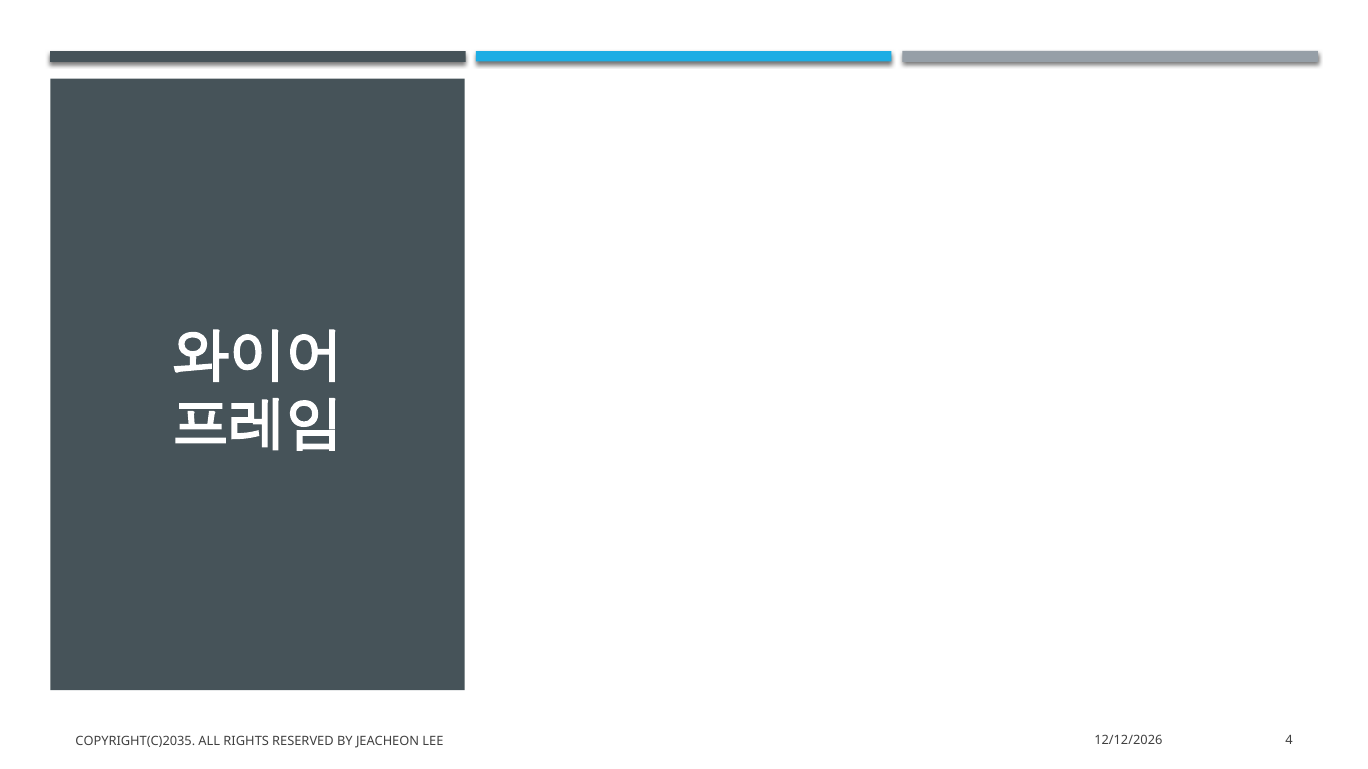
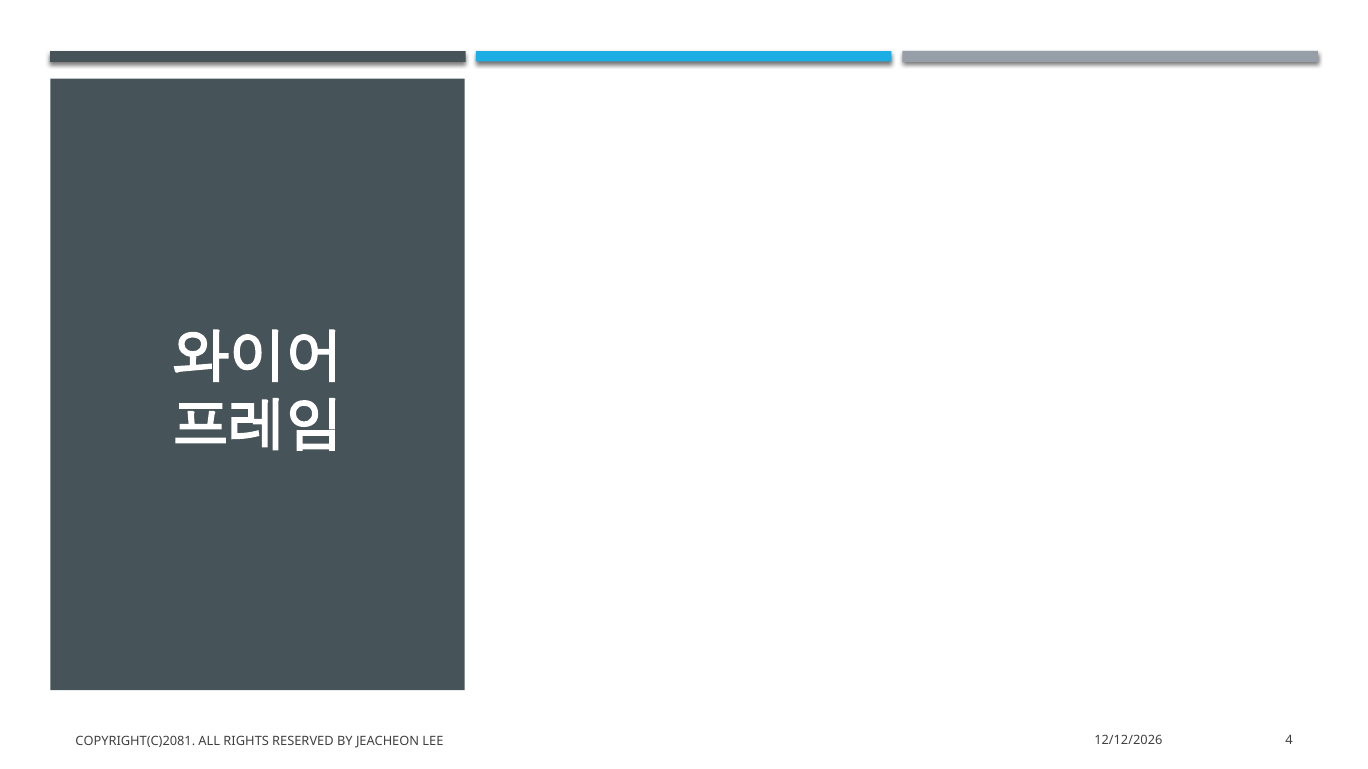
COPYRIGHT(C)2035: COPYRIGHT(C)2035 -> COPYRIGHT(C)2081
